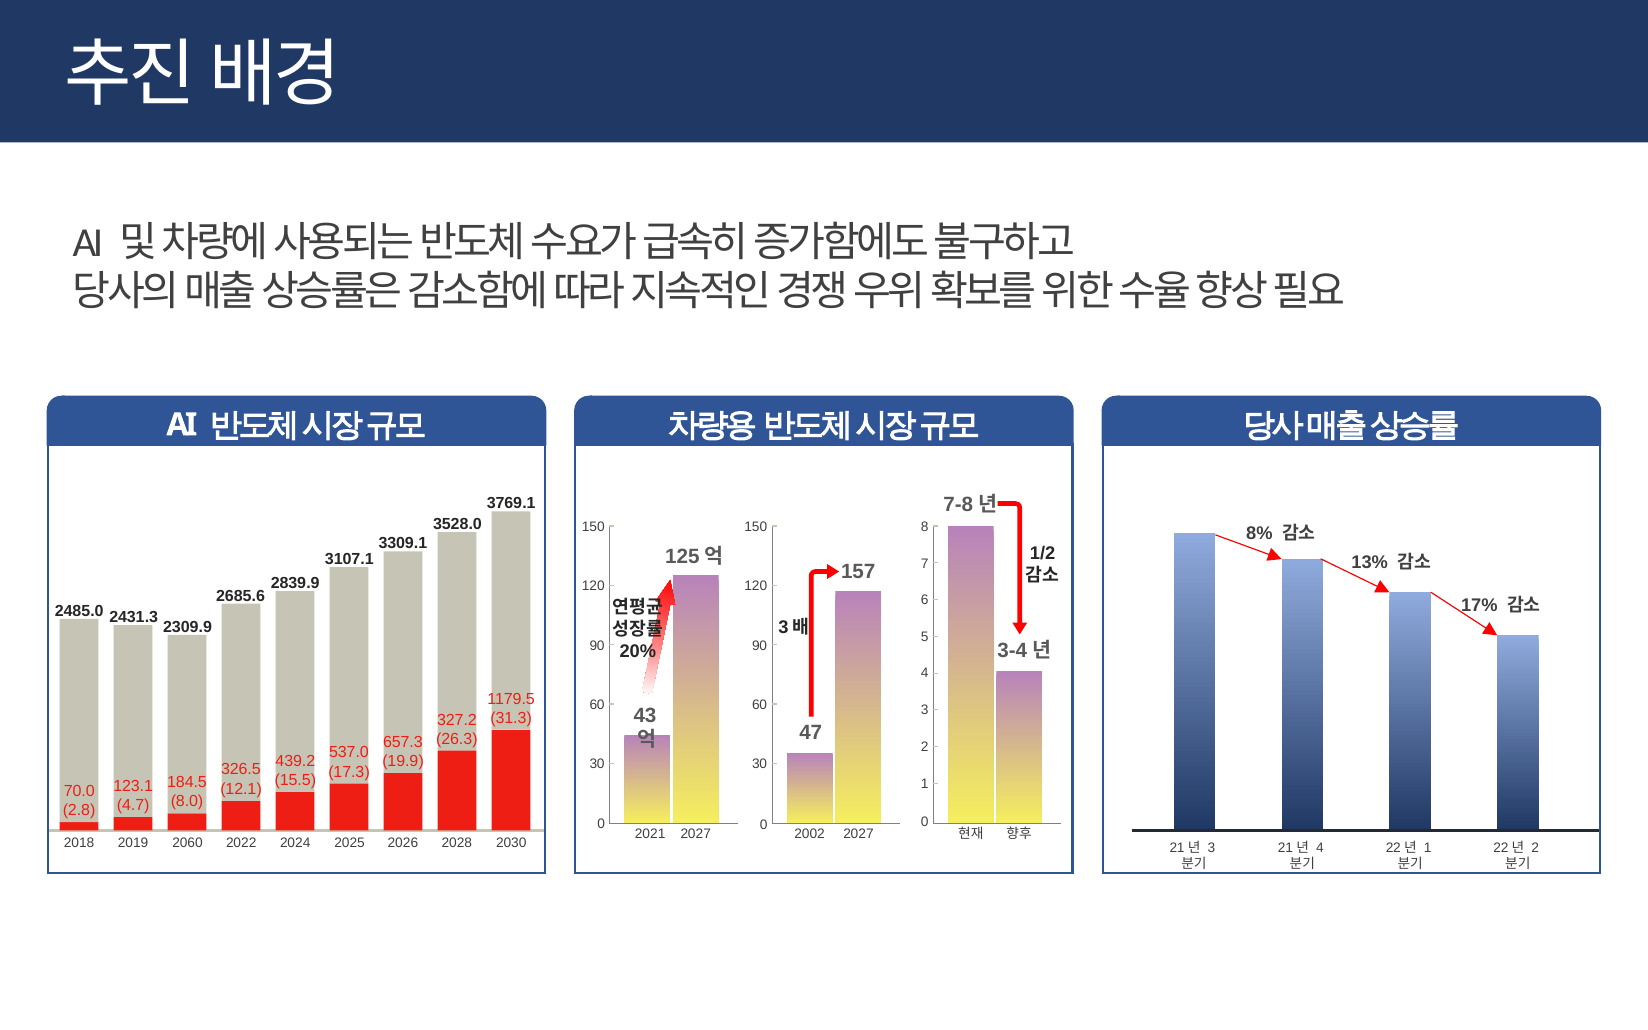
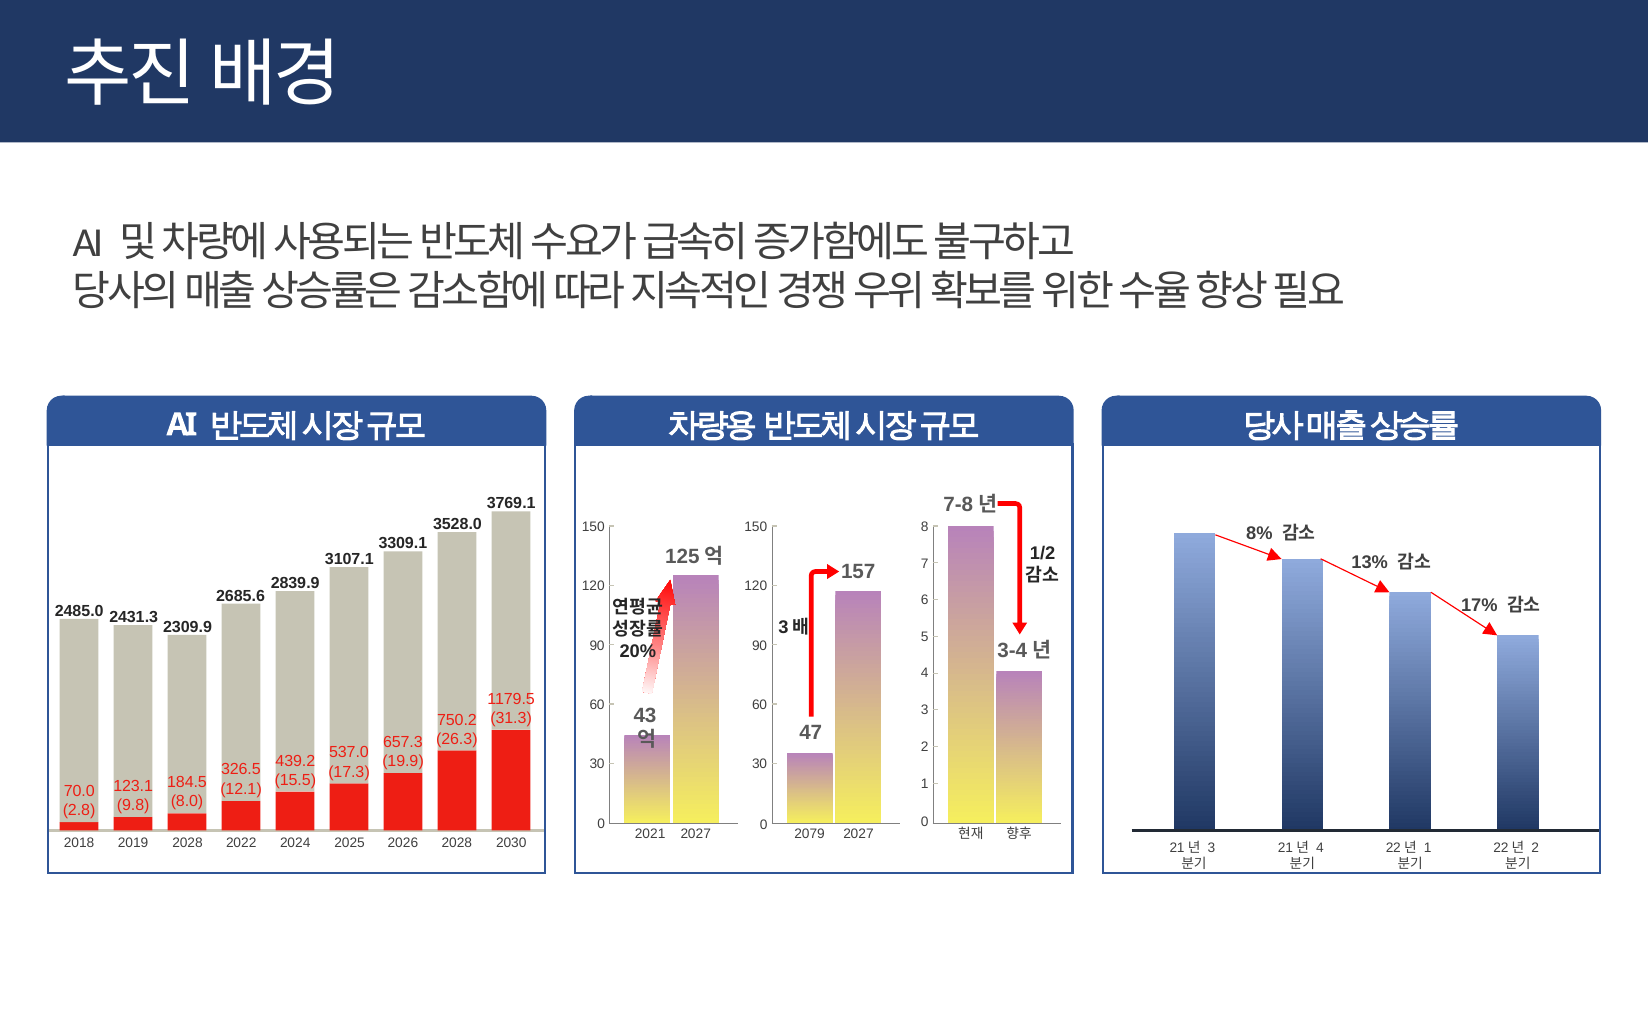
327.2: 327.2 -> 750.2
4.7: 4.7 -> 9.8
2002: 2002 -> 2079
2019 2060: 2060 -> 2028
